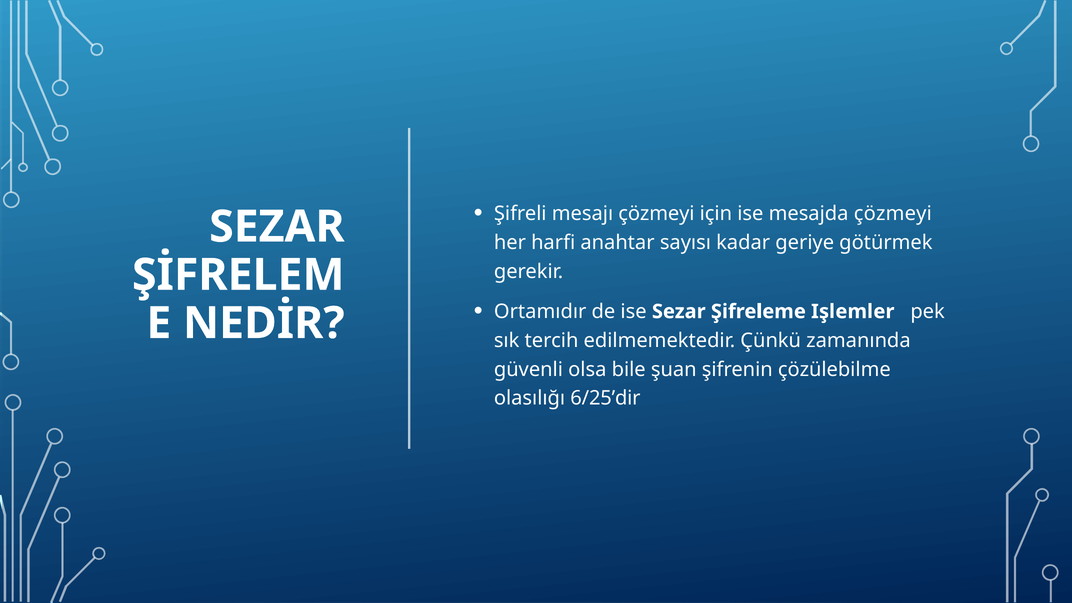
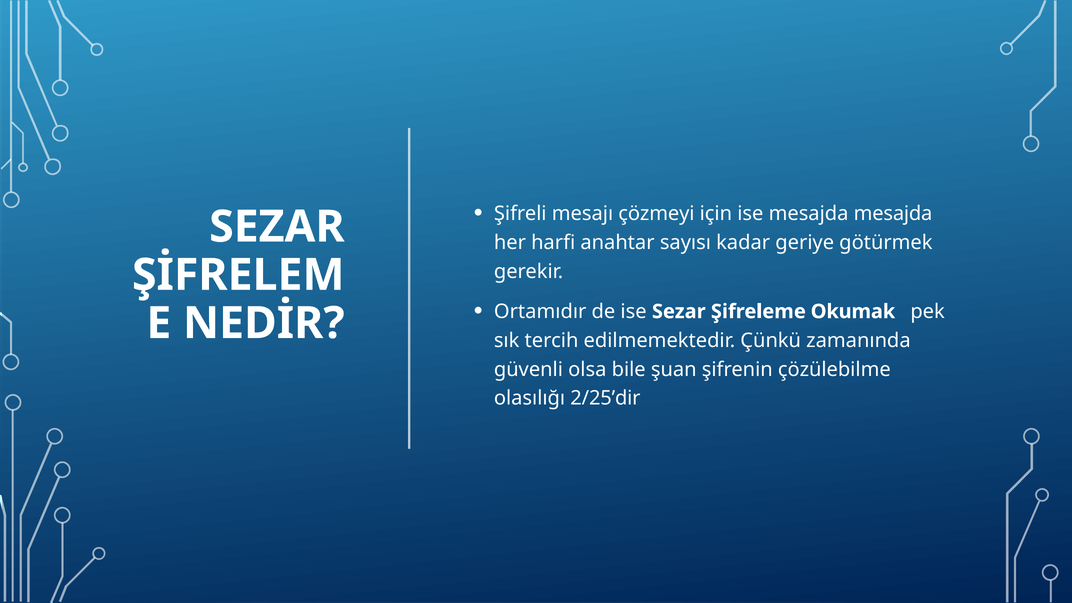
mesajda çözmeyi: çözmeyi -> mesajda
Işlemler: Işlemler -> Okumak
6/25’dir: 6/25’dir -> 2/25’dir
